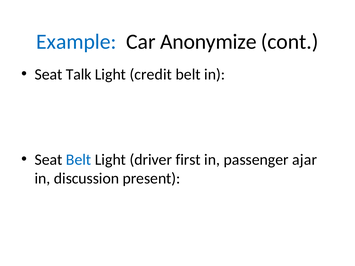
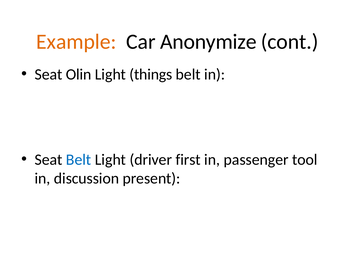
Example colour: blue -> orange
Talk: Talk -> Olin
credit: credit -> things
ajar: ajar -> tool
